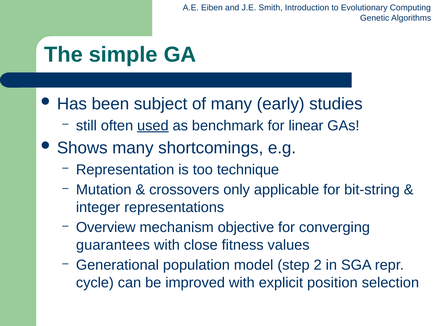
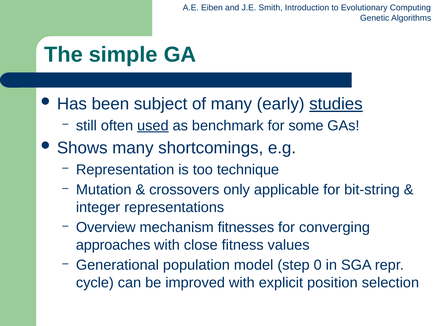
studies underline: none -> present
linear: linear -> some
objective: objective -> fitnesses
guarantees: guarantees -> approaches
2: 2 -> 0
